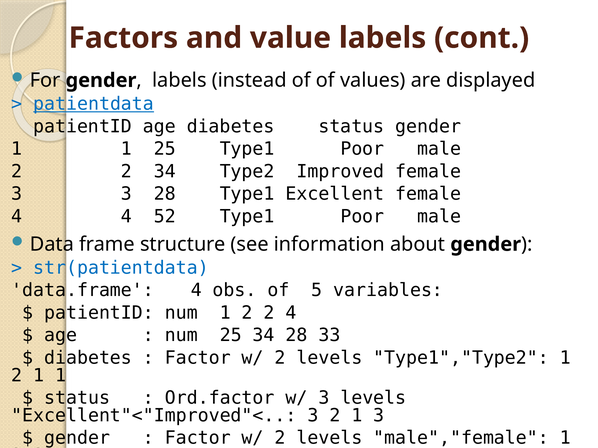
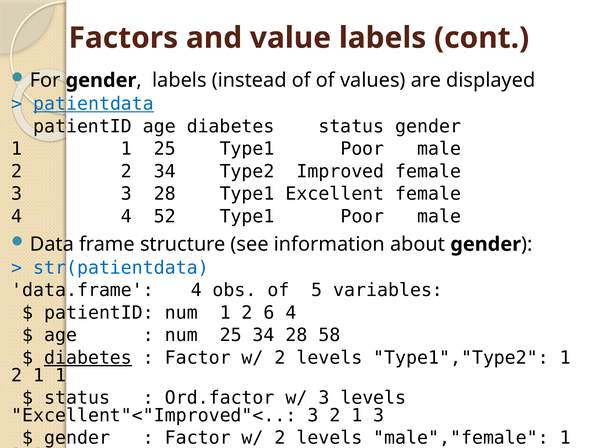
num 1 2 2: 2 -> 6
33: 33 -> 58
diabetes at (88, 358) underline: none -> present
